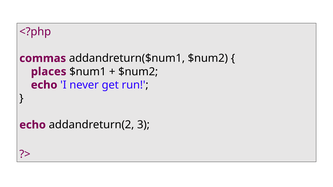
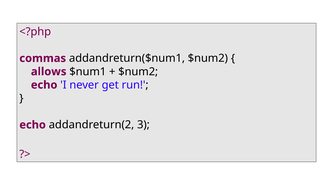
places: places -> allows
